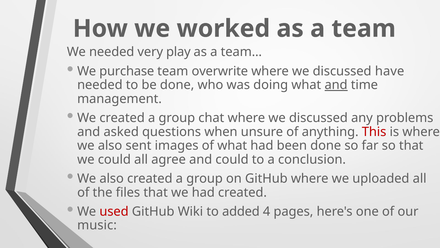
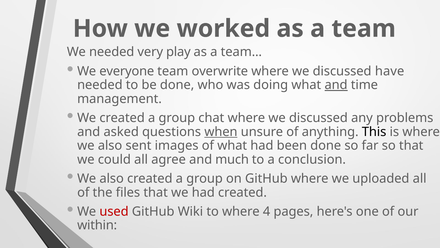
purchase: purchase -> everyone
when underline: none -> present
This colour: red -> black
and could: could -> much
to added: added -> where
music: music -> within
